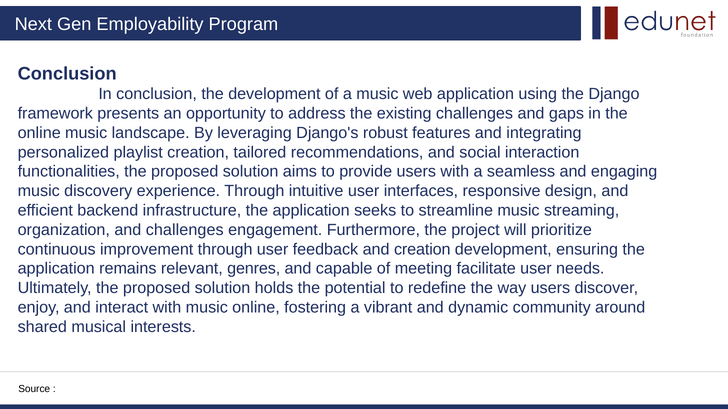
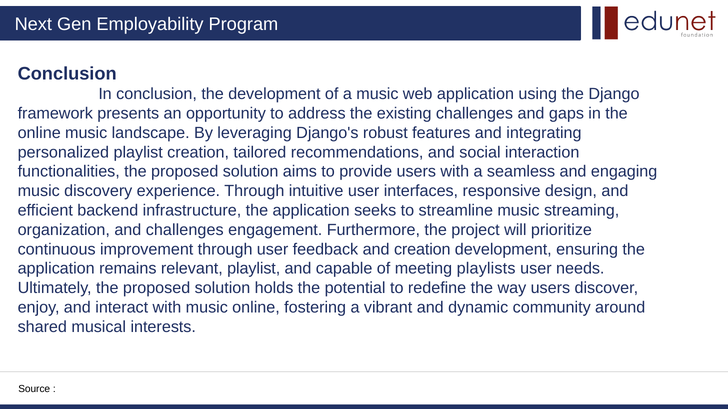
relevant genres: genres -> playlist
facilitate: facilitate -> playlists
